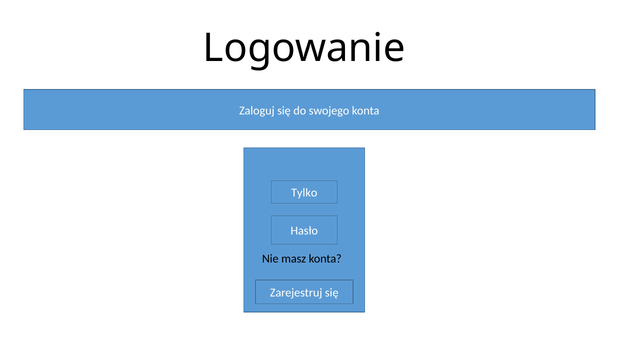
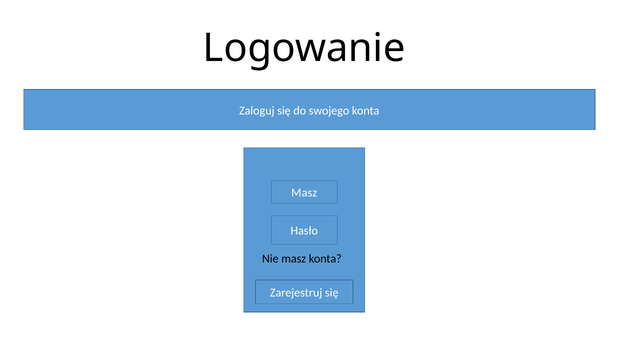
Tylko at (304, 193): Tylko -> Masz
